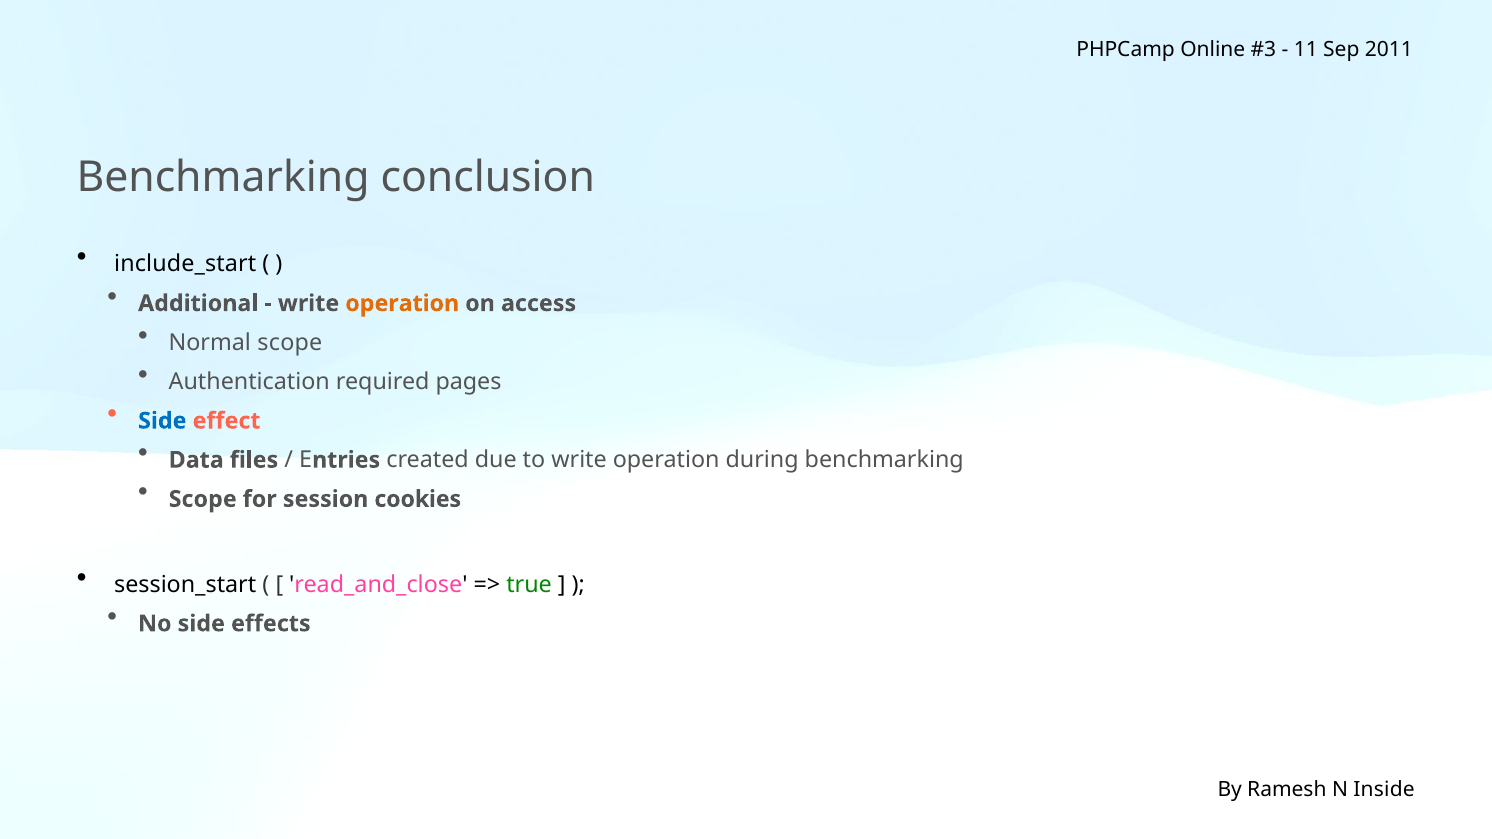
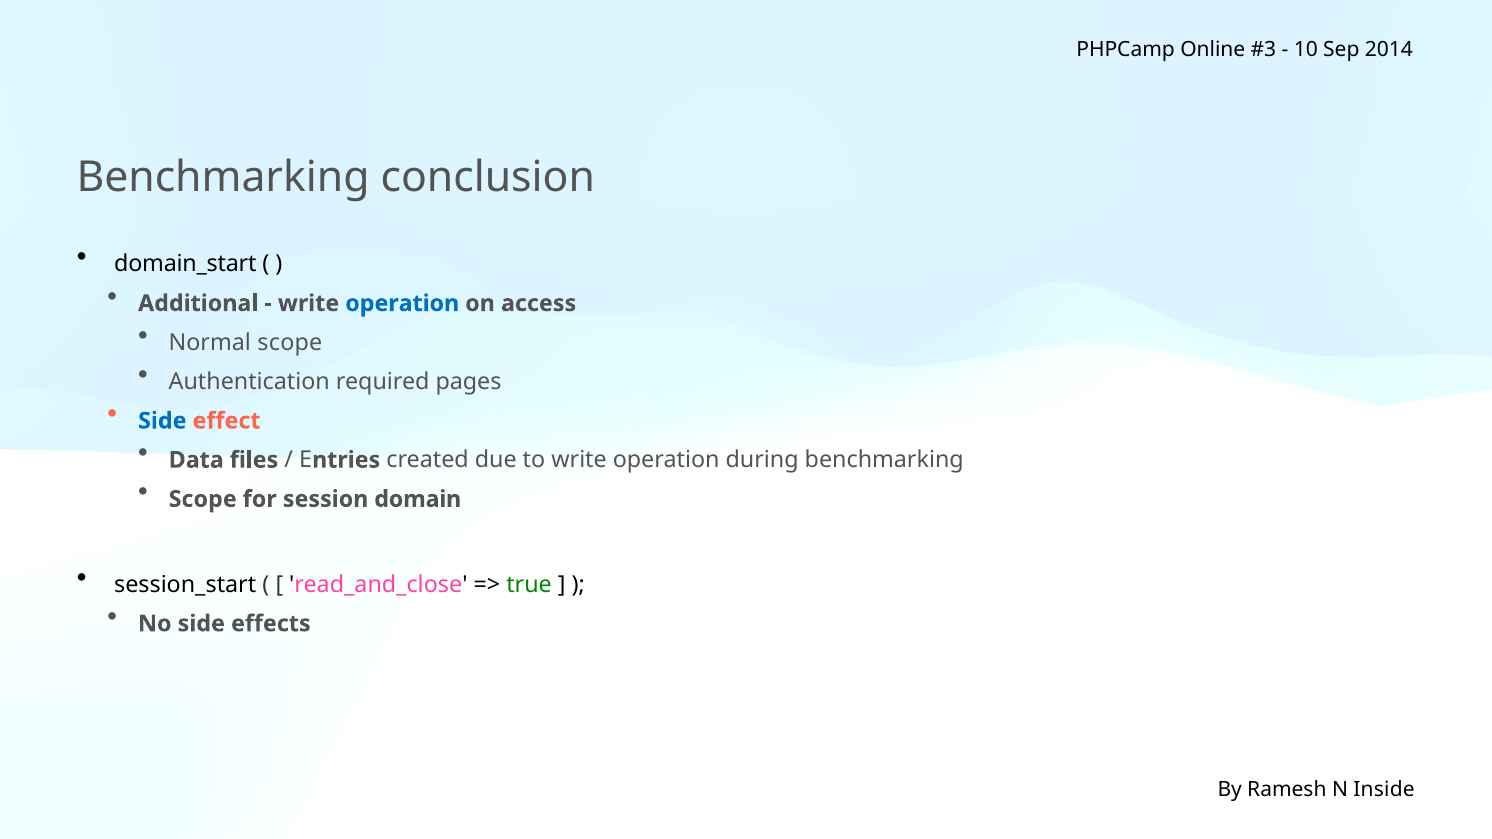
11: 11 -> 10
2011: 2011 -> 2014
include_start: include_start -> domain_start
operation at (402, 303) colour: orange -> blue
cookies: cookies -> domain
